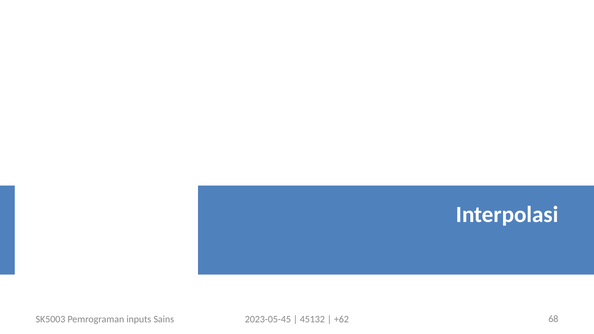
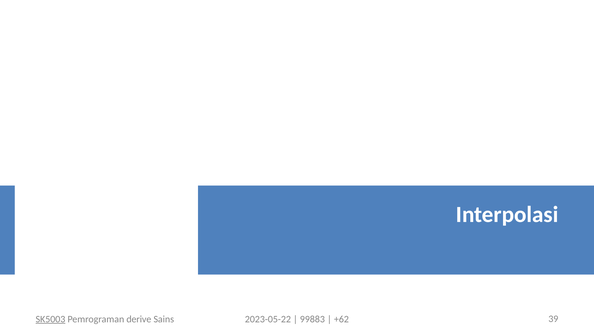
SK5003 underline: none -> present
inputs: inputs -> derive
2023-05-45: 2023-05-45 -> 2023-05-22
45132: 45132 -> 99883
68: 68 -> 39
